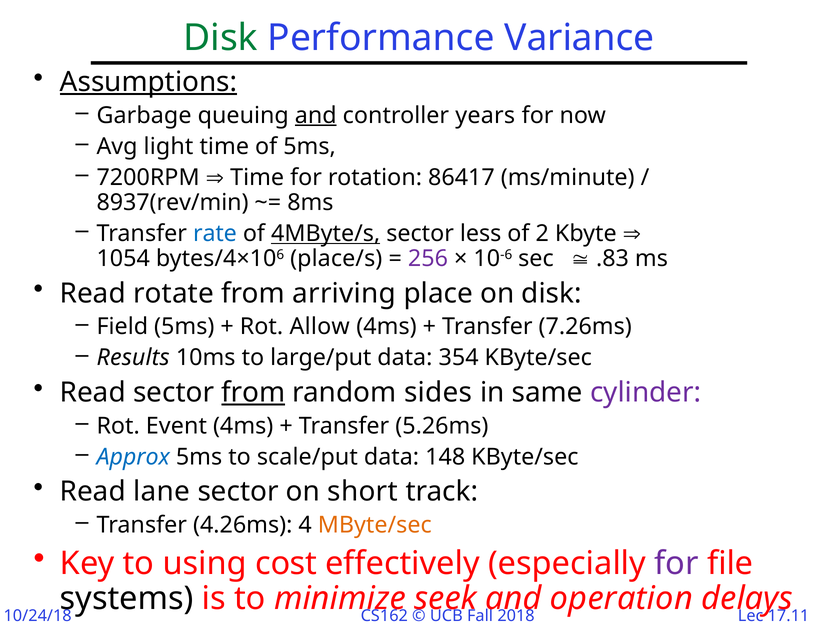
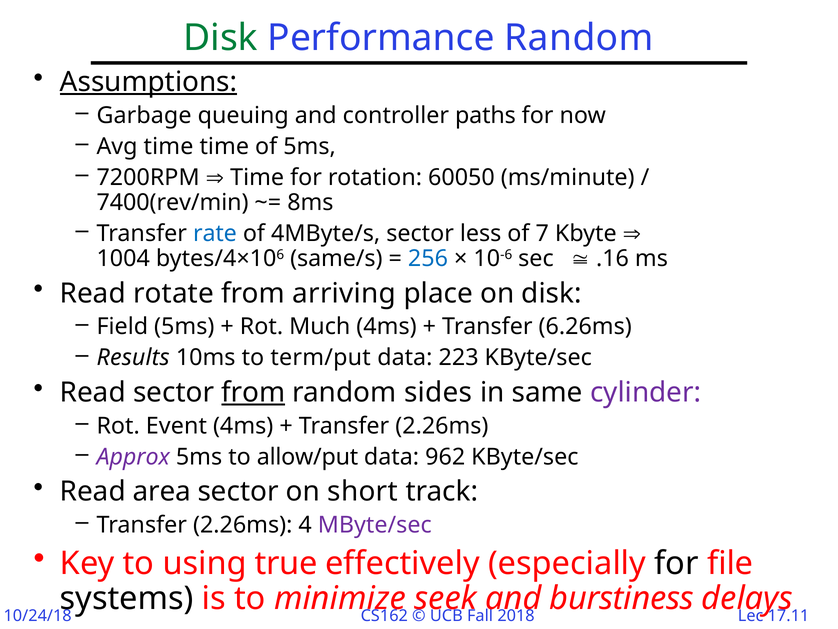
Performance Variance: Variance -> Random
and at (316, 115) underline: present -> none
years: years -> paths
Avg light: light -> time
86417: 86417 -> 60050
8937(rev/min: 8937(rev/min -> 7400(rev/min
4MByte/s underline: present -> none
2: 2 -> 7
1054: 1054 -> 1004
place/s: place/s -> same/s
256 colour: purple -> blue
.83: .83 -> .16
Allow: Allow -> Much
7.26ms: 7.26ms -> 6.26ms
large/put: large/put -> term/put
354: 354 -> 223
5.26ms at (442, 426): 5.26ms -> 2.26ms
Approx colour: blue -> purple
scale/put: scale/put -> allow/put
148: 148 -> 962
lane: lane -> area
4.26ms at (243, 525): 4.26ms -> 2.26ms
MByte/sec colour: orange -> purple
cost: cost -> true
for at (676, 563) colour: purple -> black
operation: operation -> burstiness
